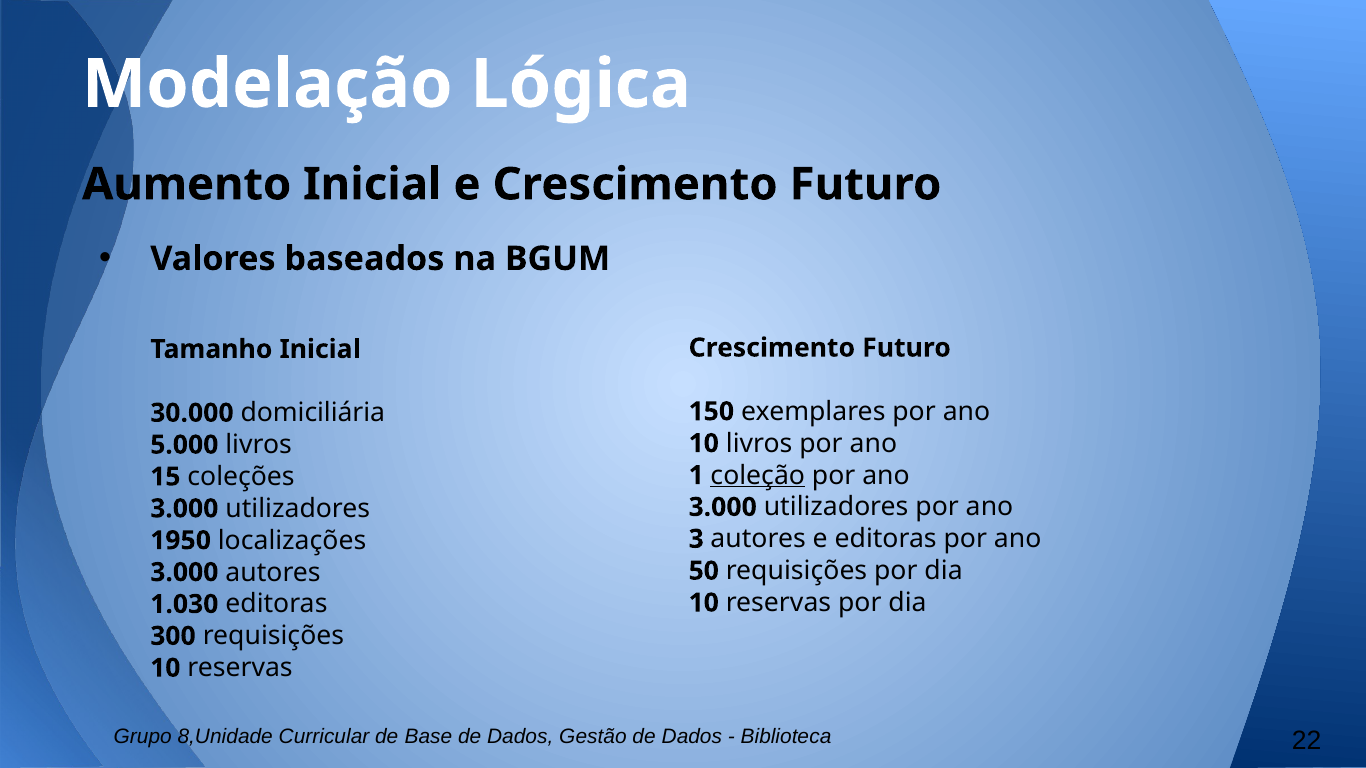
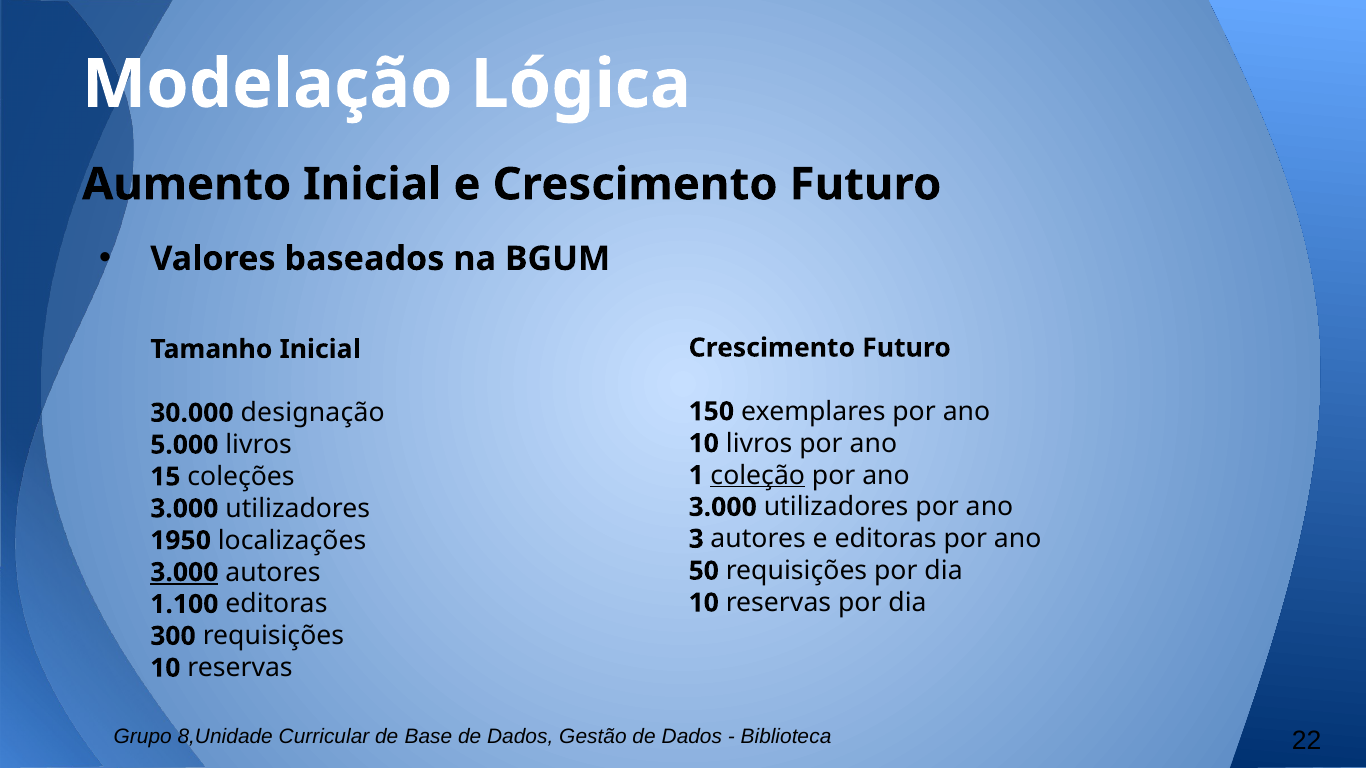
domiciliária: domiciliária -> designação
3.000 at (184, 573) underline: none -> present
1.030: 1.030 -> 1.100
